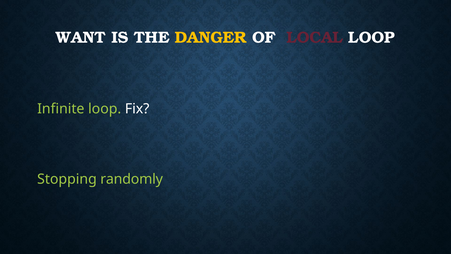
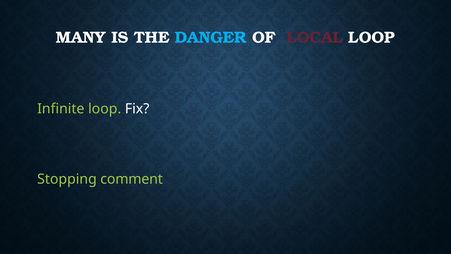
WANT: WANT -> MANY
DANGER colour: yellow -> light blue
randomly: randomly -> comment
